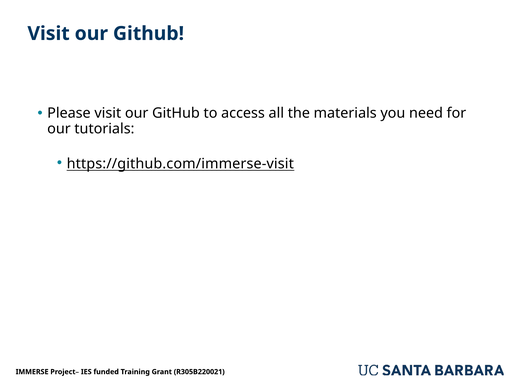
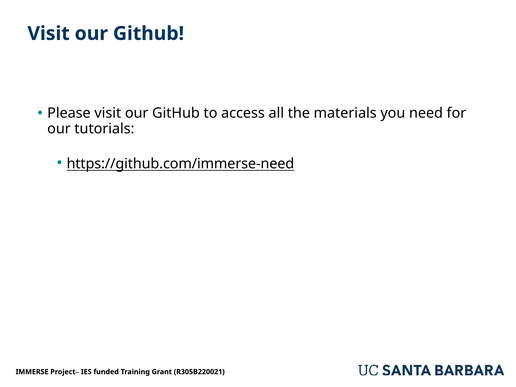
https://github.com/immerse-visit: https://github.com/immerse-visit -> https://github.com/immerse-need
